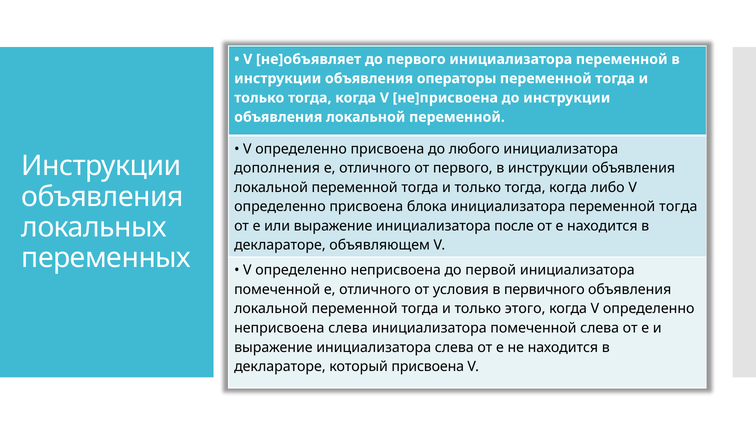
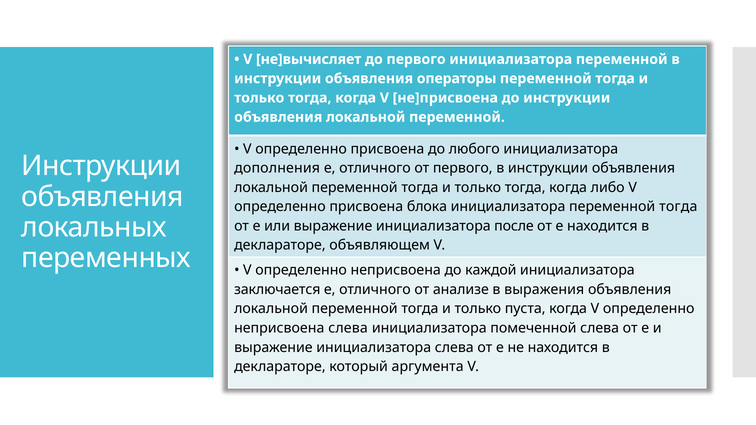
не]объявляет: не]объявляет -> не]вычисляет
первой: первой -> каждой
помеченной at (277, 290): помеченной -> заключается
условия: условия -> анализе
первичного: первичного -> выражения
этого: этого -> пуста
который присвоена: присвоена -> аргумента
